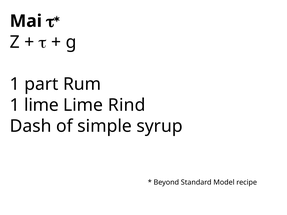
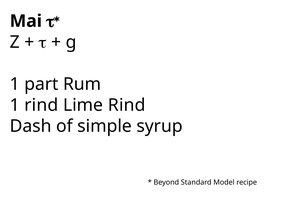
1 lime: lime -> rind
